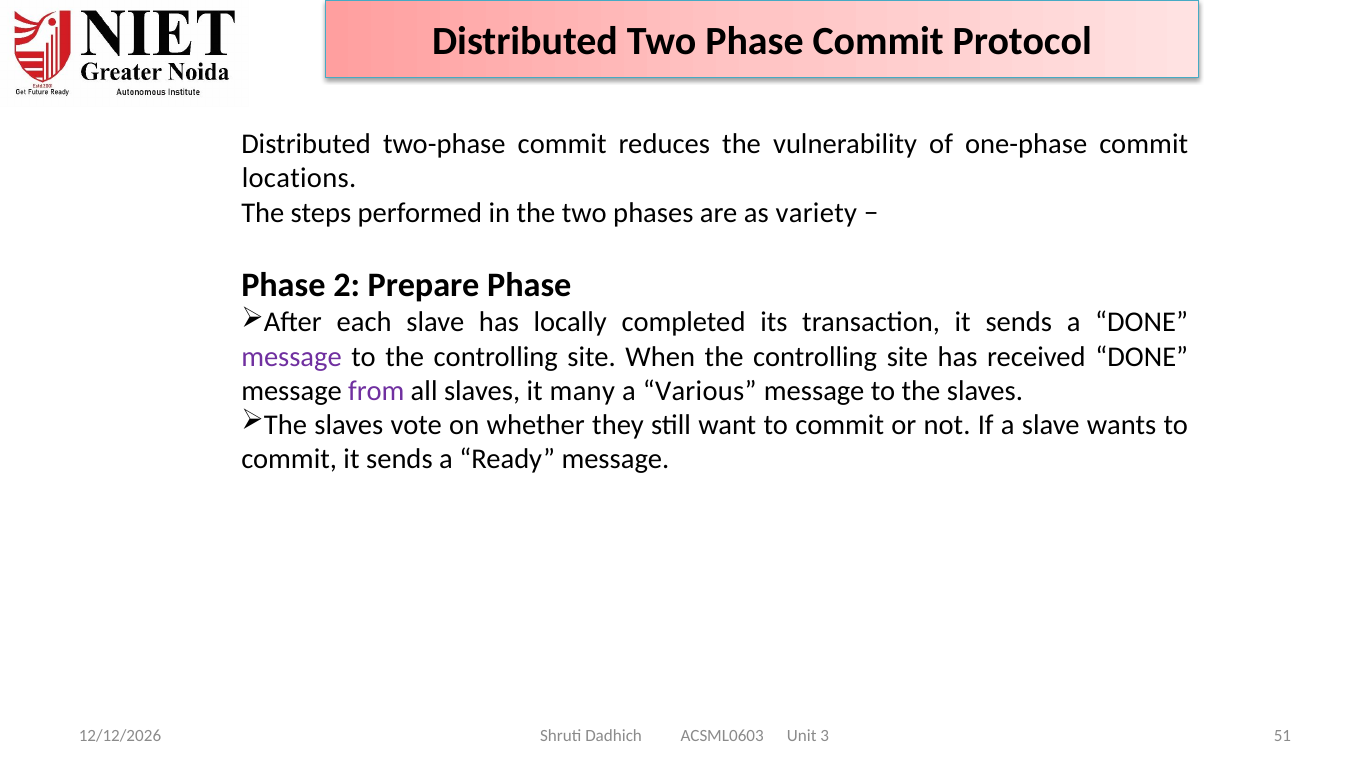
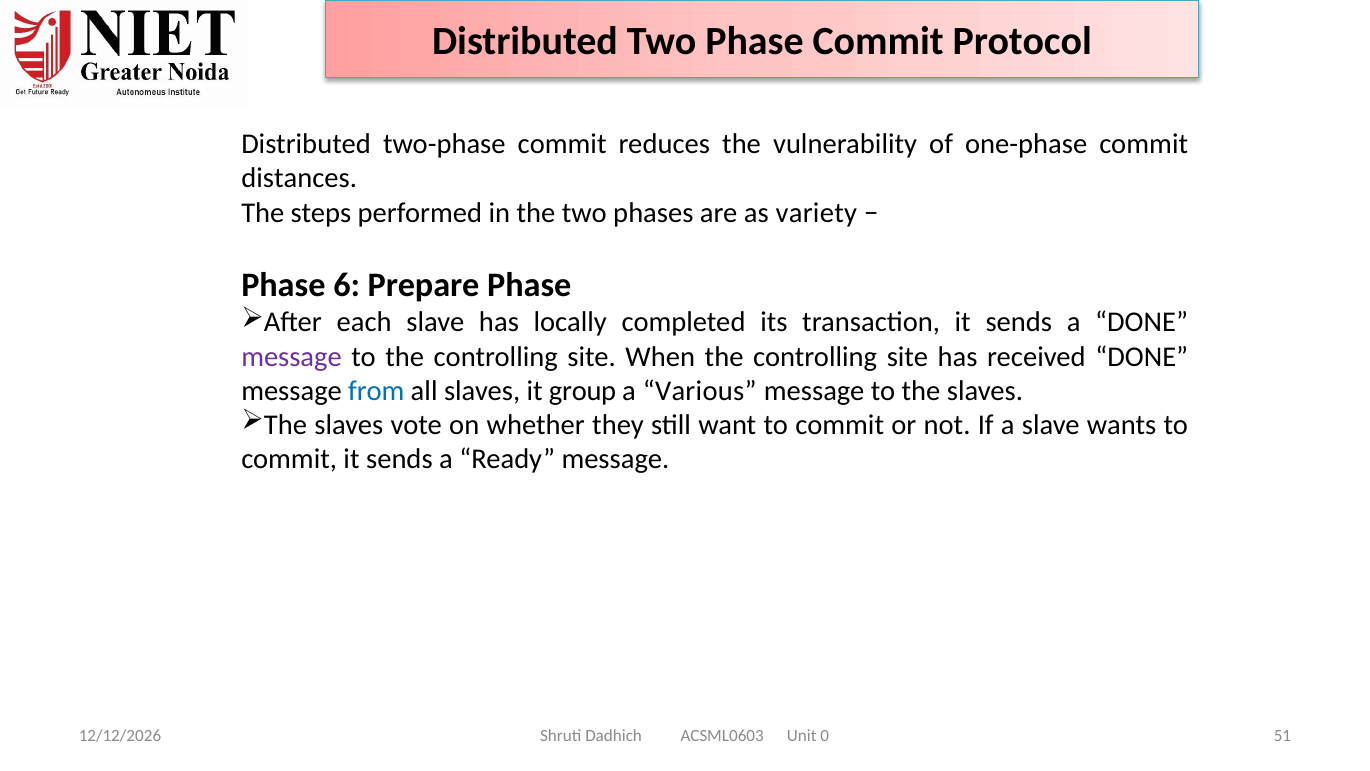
locations: locations -> distances
2: 2 -> 6
from colour: purple -> blue
many: many -> group
3: 3 -> 0
